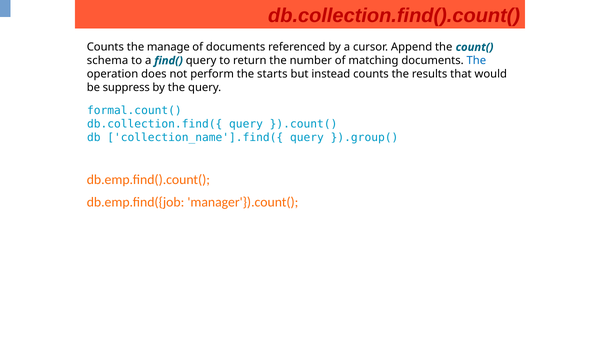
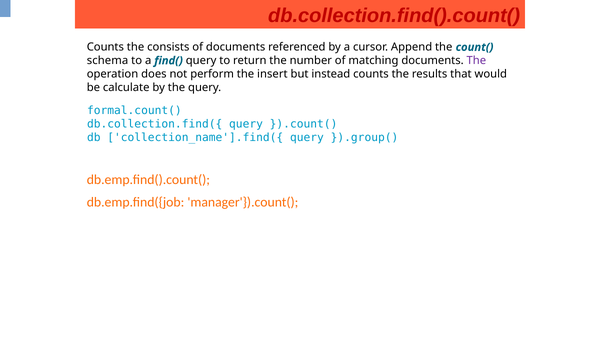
manage: manage -> consists
The at (476, 61) colour: blue -> purple
starts: starts -> insert
suppress: suppress -> calculate
